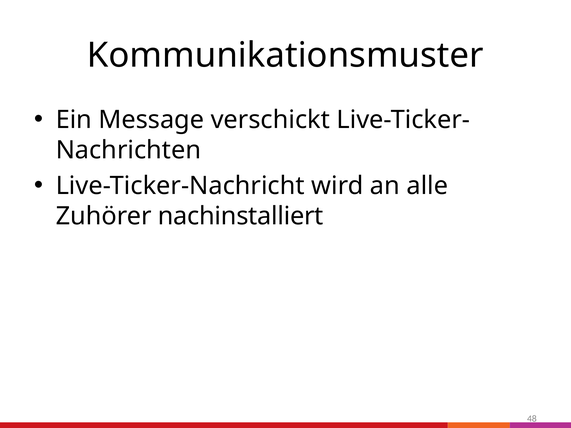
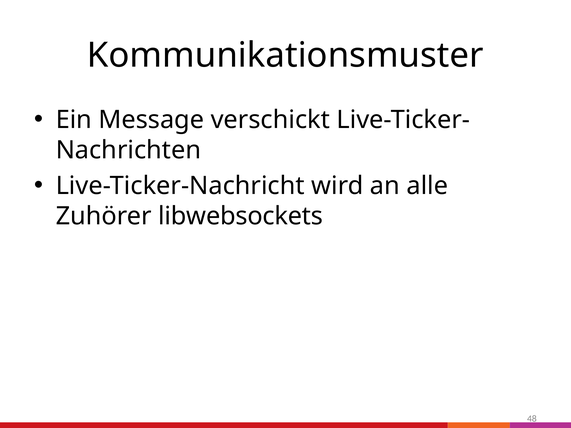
nachinstalliert: nachinstalliert -> libwebsockets
